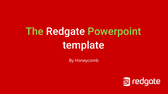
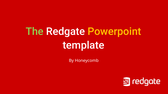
Powerpoint colour: light green -> yellow
